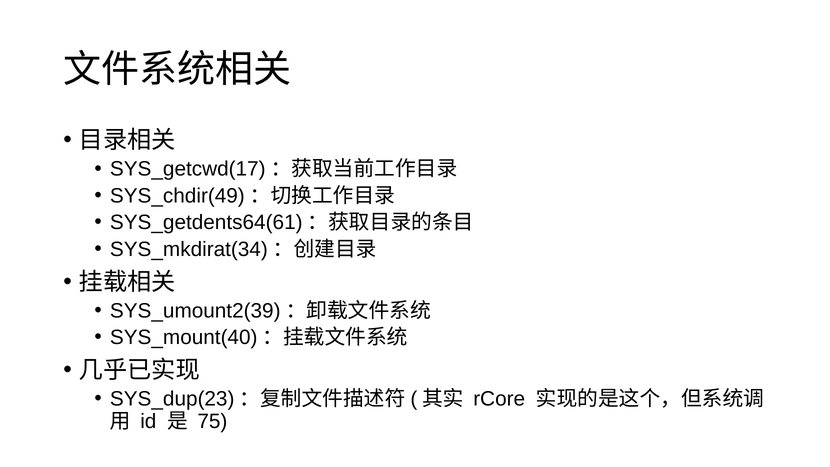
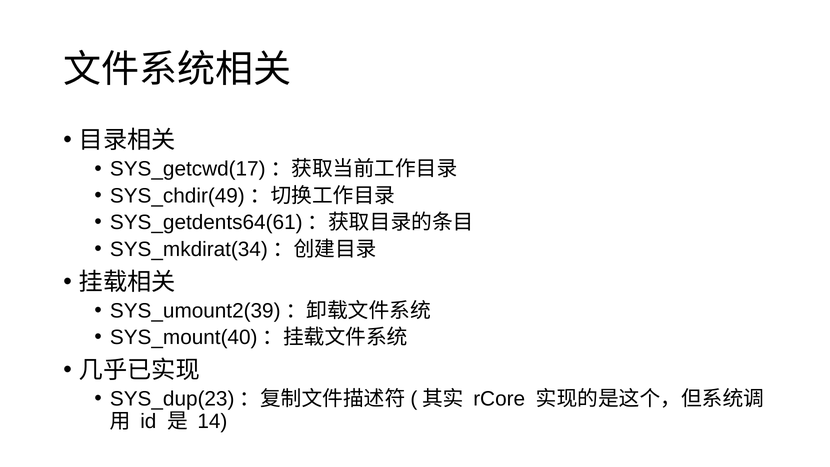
75: 75 -> 14
